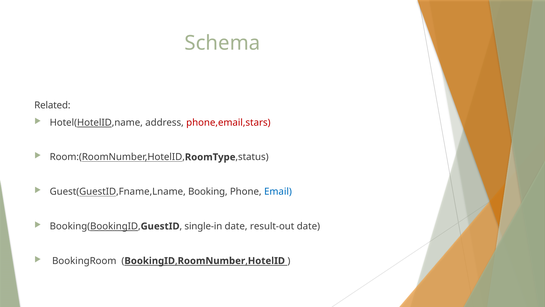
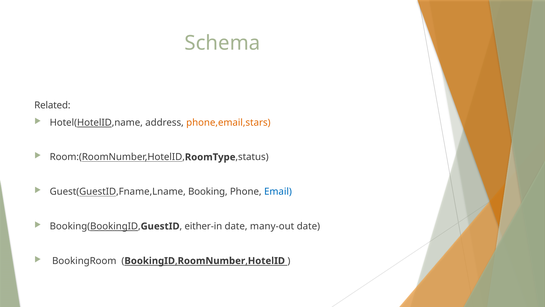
phone,email,stars colour: red -> orange
single-in: single-in -> either-in
result-out: result-out -> many-out
